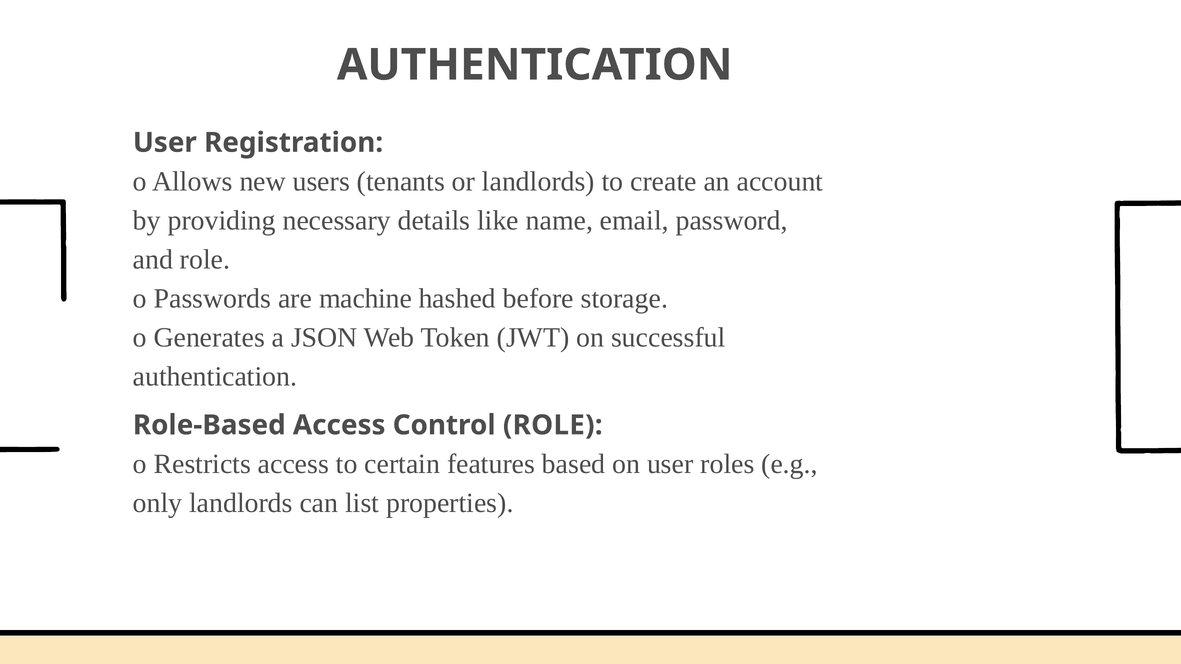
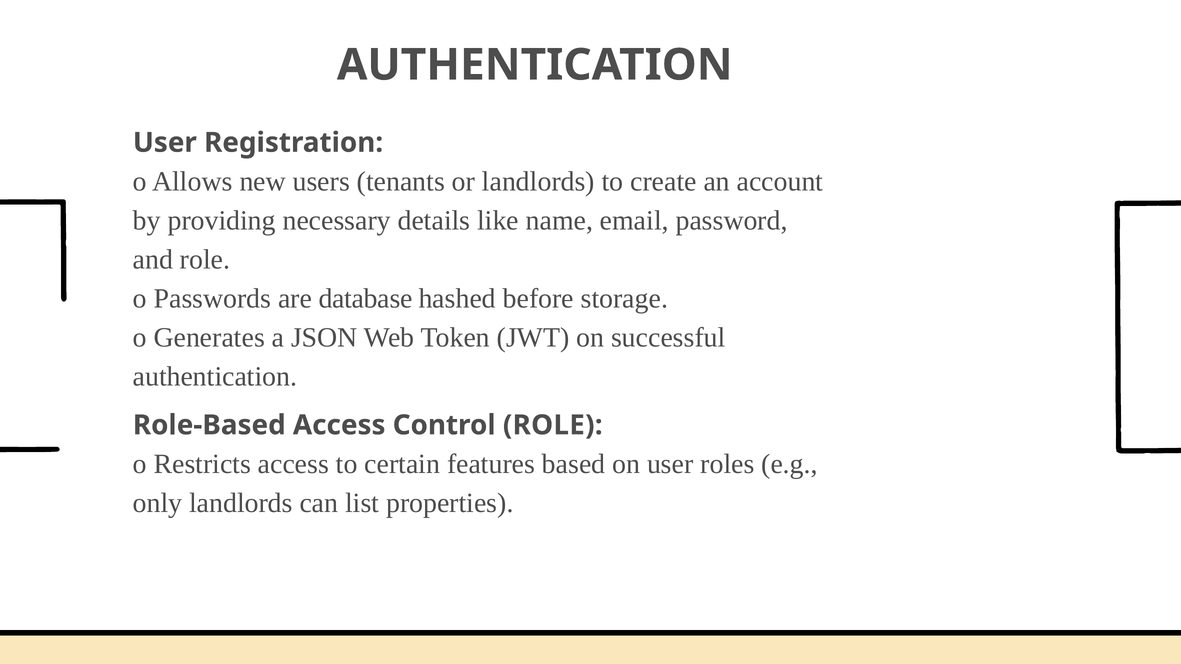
machine: machine -> database
